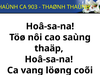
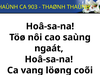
thaäp: thaäp -> ngaát
